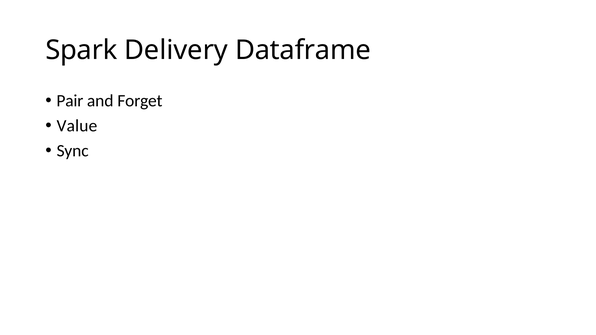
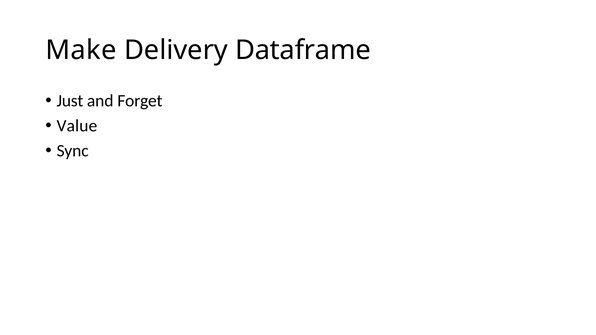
Spark: Spark -> Make
Pair: Pair -> Just
